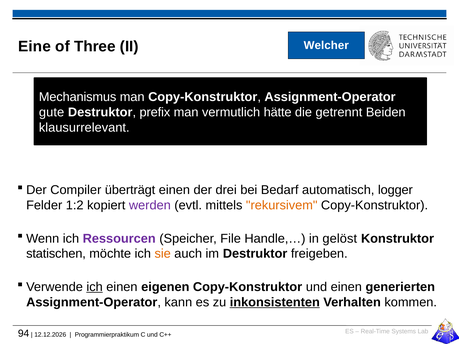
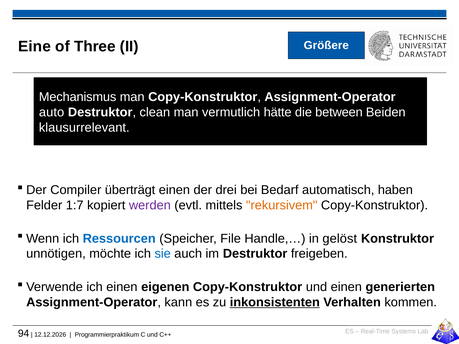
Welcher: Welcher -> Größere
gute: gute -> auto
prefix: prefix -> clean
getrennt: getrennt -> between
logger: logger -> haben
1:2: 1:2 -> 1:7
Ressourcen colour: purple -> blue
statischen: statischen -> unnötigen
sie colour: orange -> blue
ich at (95, 287) underline: present -> none
